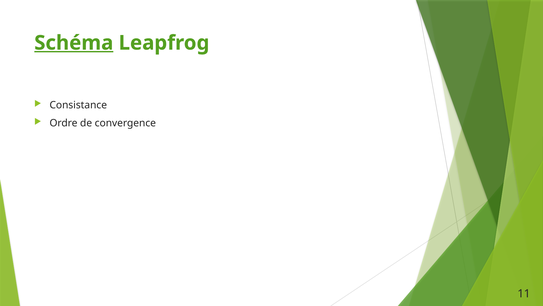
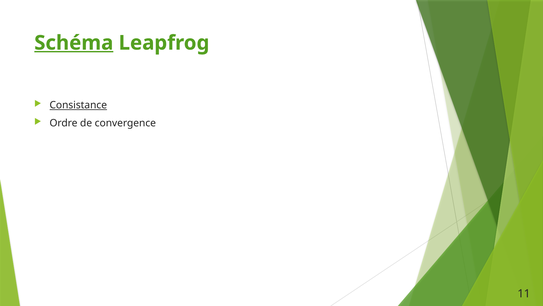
Consistance underline: none -> present
